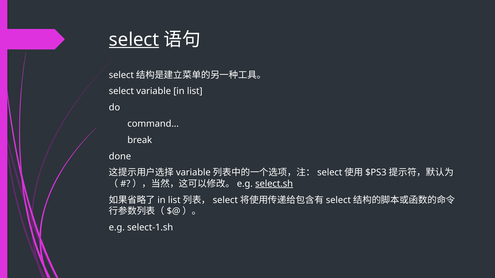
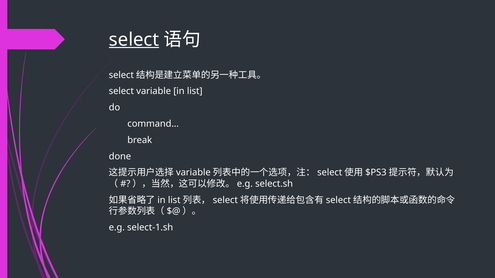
select.sh underline: present -> none
